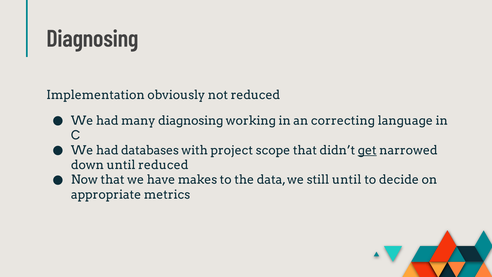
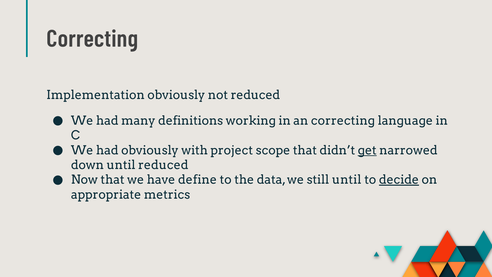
Diagnosing at (92, 39): Diagnosing -> Correcting
many diagnosing: diagnosing -> definitions
had databases: databases -> obviously
makes: makes -> define
decide underline: none -> present
